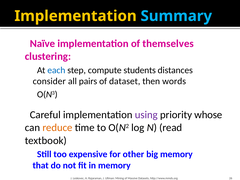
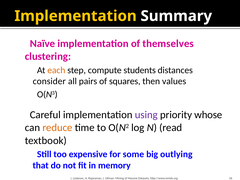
Summary colour: light blue -> white
each colour: blue -> orange
dataset: dataset -> squares
words: words -> values
other: other -> some
big memory: memory -> outlying
